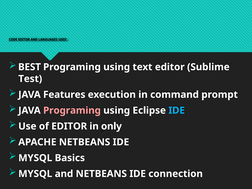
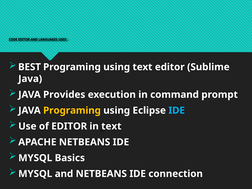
Test at (30, 79): Test -> Java
Features: Features -> Provides
Programing at (72, 110) colour: pink -> yellow
in only: only -> text
